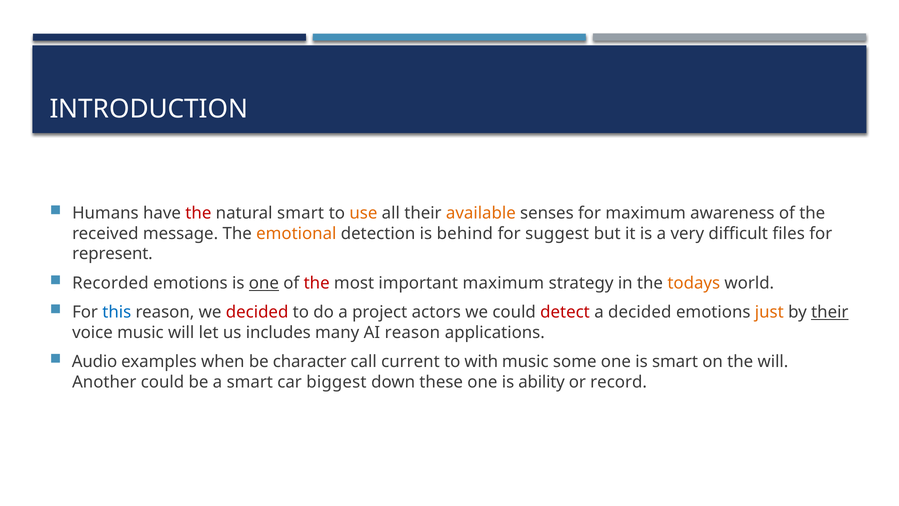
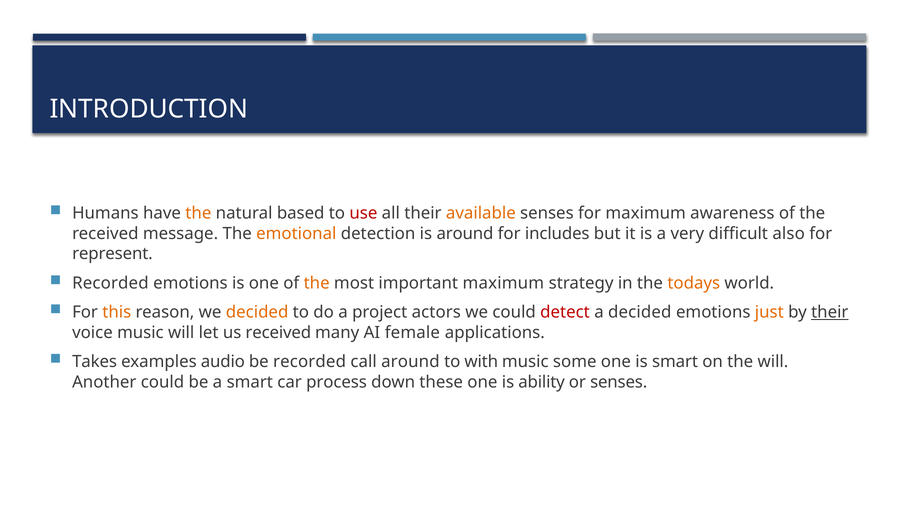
the at (198, 213) colour: red -> orange
natural smart: smart -> based
use colour: orange -> red
is behind: behind -> around
suggest: suggest -> includes
files: files -> also
one at (264, 283) underline: present -> none
the at (317, 283) colour: red -> orange
this colour: blue -> orange
decided at (257, 312) colour: red -> orange
us includes: includes -> received
AI reason: reason -> female
Audio: Audio -> Takes
when: when -> audio
be character: character -> recorded
call current: current -> around
biggest: biggest -> process
or record: record -> senses
